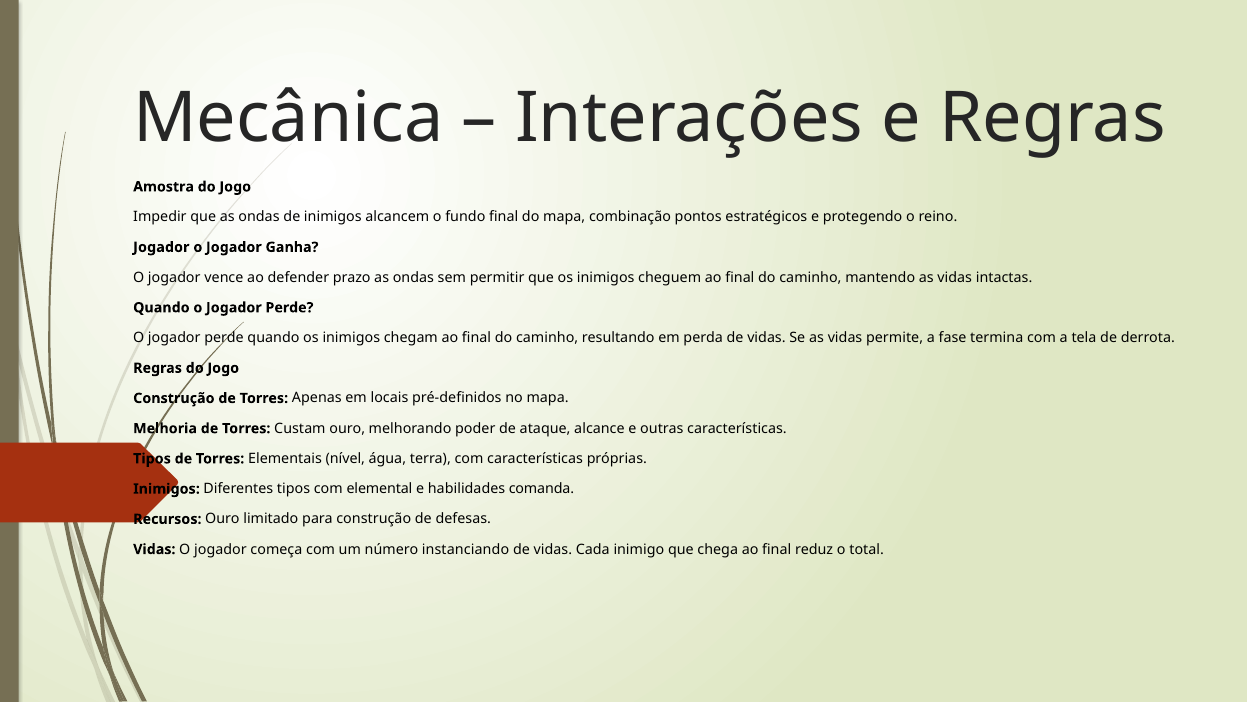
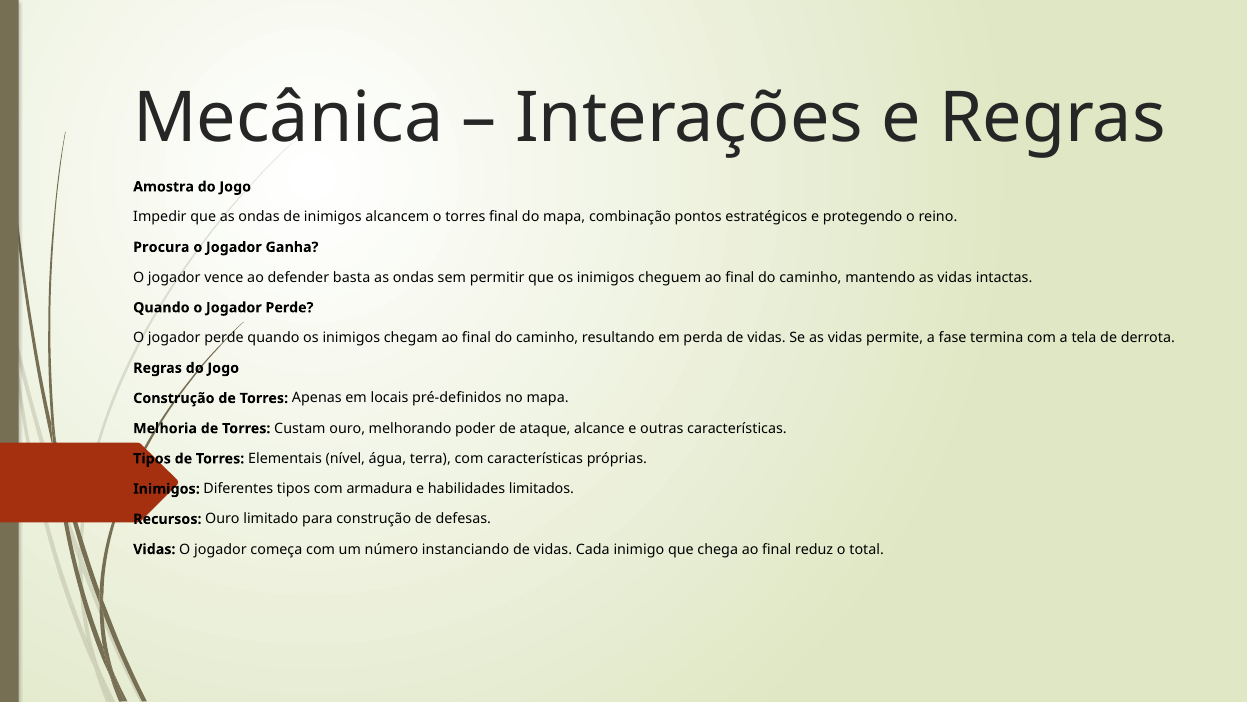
o fundo: fundo -> torres
Jogador at (161, 247): Jogador -> Procura
prazo: prazo -> basta
elemental: elemental -> armadura
comanda: comanda -> limitados
